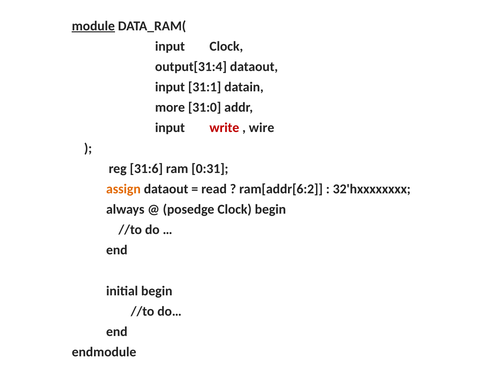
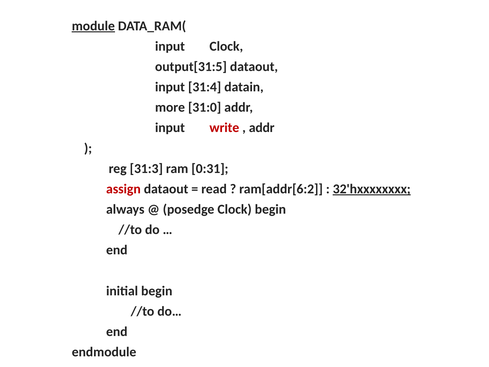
output[31:4: output[31:4 -> output[31:5
31:1: 31:1 -> 31:4
wire at (262, 128): wire -> addr
31:6: 31:6 -> 31:3
assign colour: orange -> red
32'hxxxxxxxx underline: none -> present
